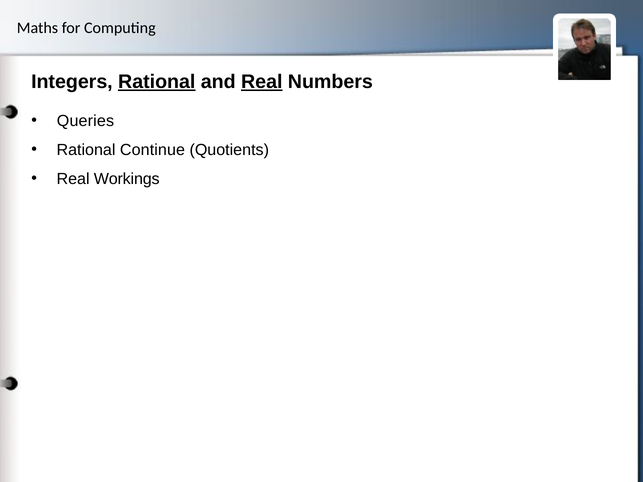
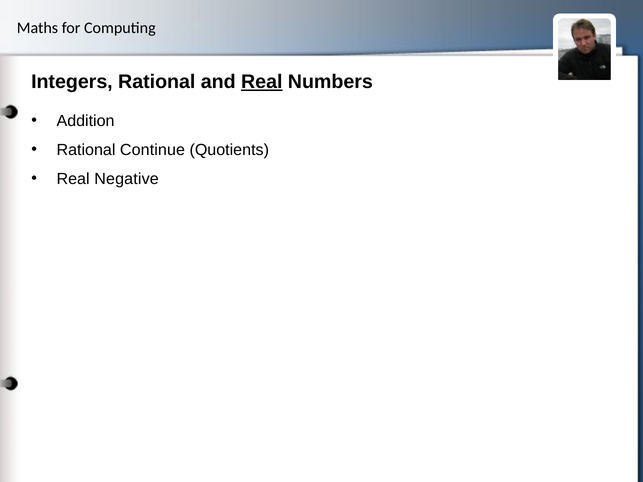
Rational at (157, 82) underline: present -> none
Queries: Queries -> Addition
Workings: Workings -> Negative
